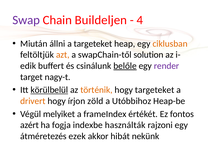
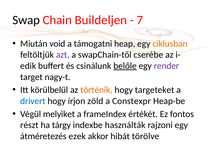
Swap colour: purple -> black
4: 4 -> 7
állni: állni -> void
a targeteket: targeteket -> támogatni
azt colour: orange -> purple
solution: solution -> cserébe
körülbelül underline: present -> none
drivert colour: orange -> blue
Utóbbihoz: Utóbbihoz -> Constexpr
azért: azért -> részt
fogja: fogja -> tárgy
nekünk: nekünk -> törölve
